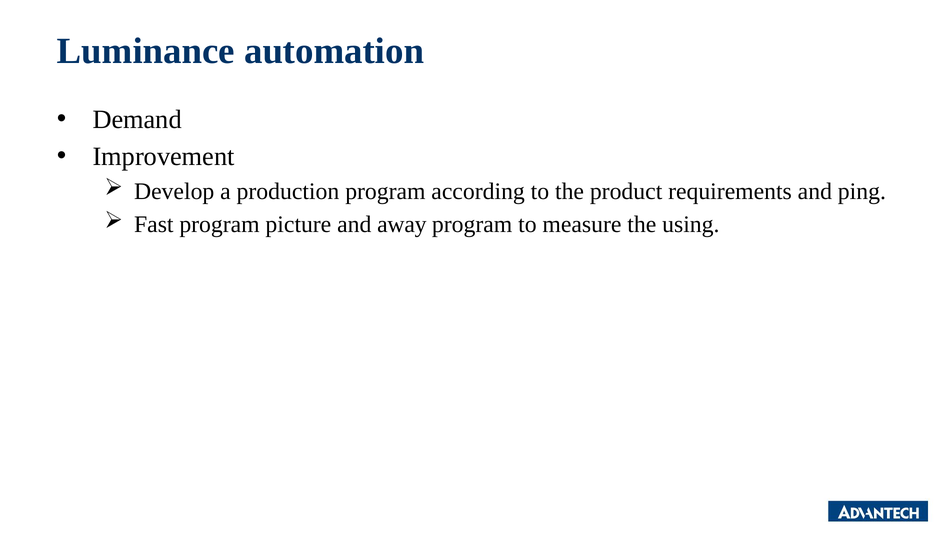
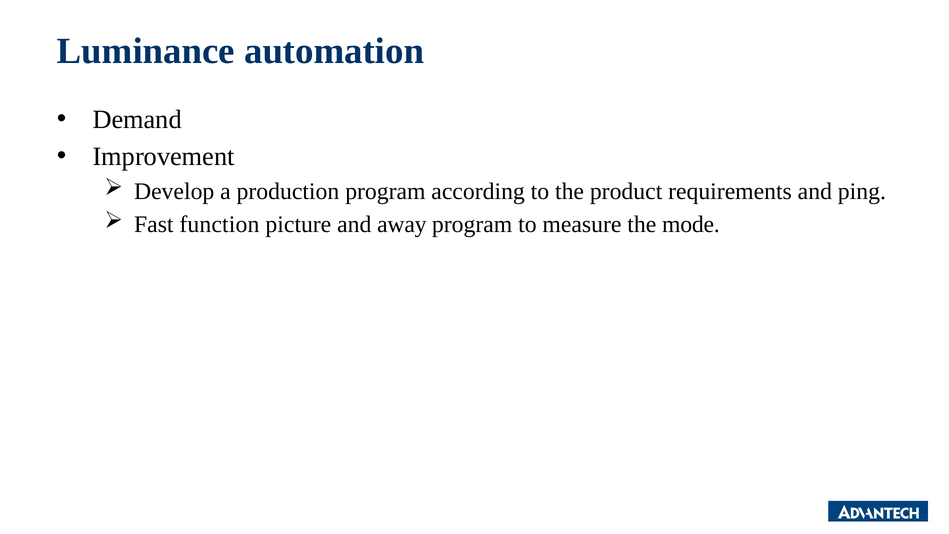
Fast program: program -> function
using: using -> mode
